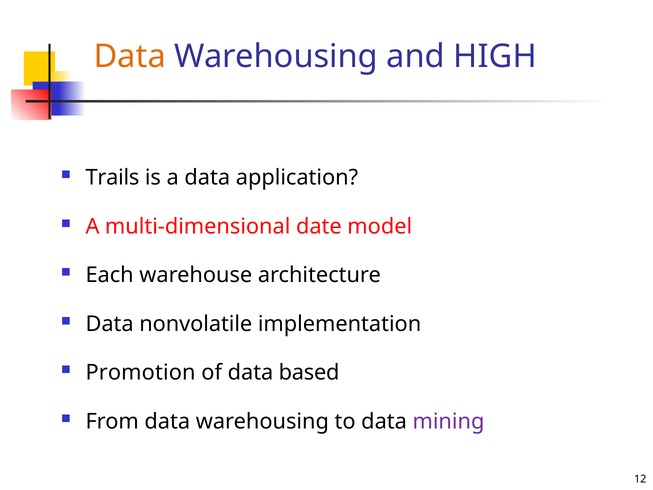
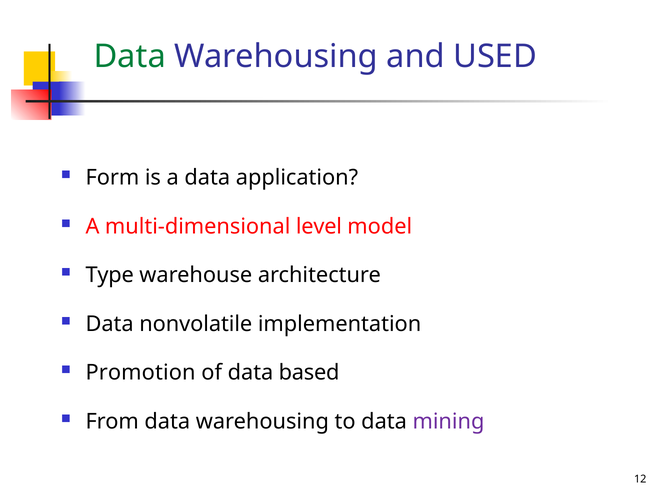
Data at (130, 57) colour: orange -> green
HIGH: HIGH -> USED
Trails: Trails -> Form
date: date -> level
Each: Each -> Type
